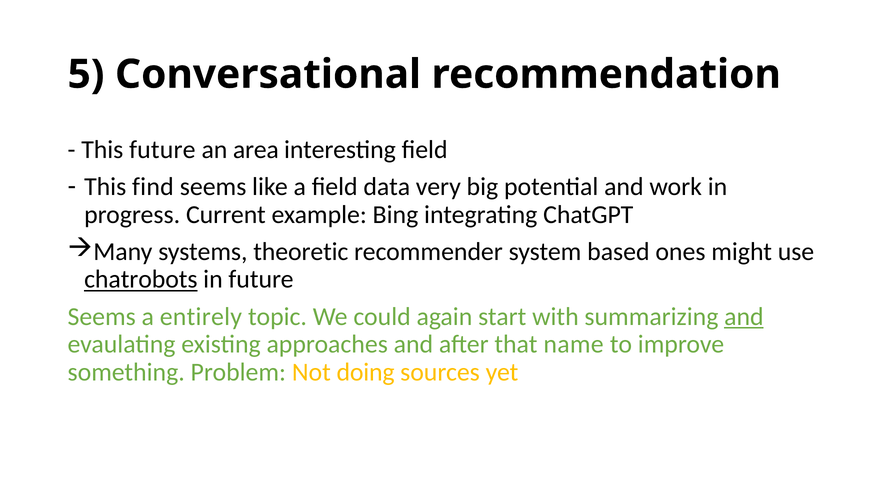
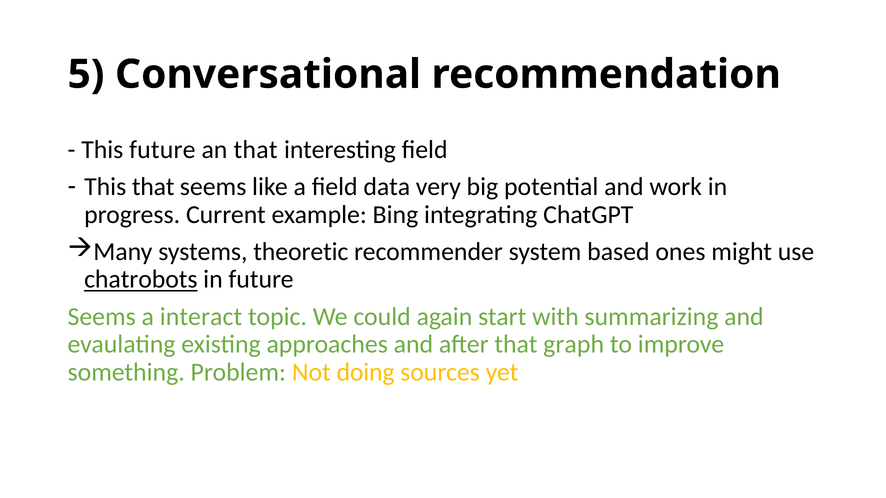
an area: area -> that
This find: find -> that
entirely: entirely -> interact
and at (744, 317) underline: present -> none
name: name -> graph
